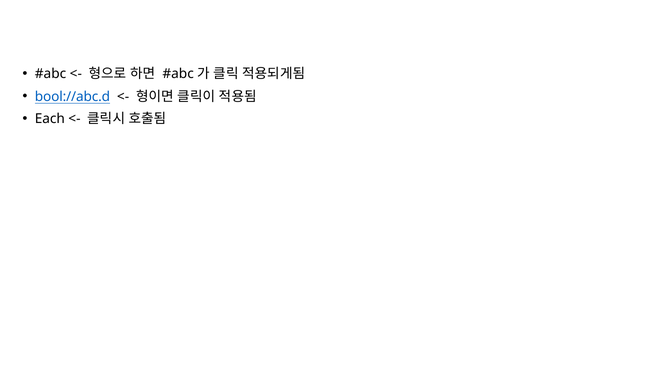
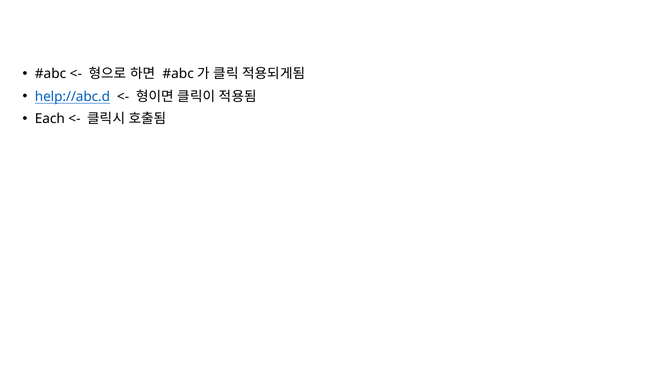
bool://abc.d: bool://abc.d -> help://abc.d
